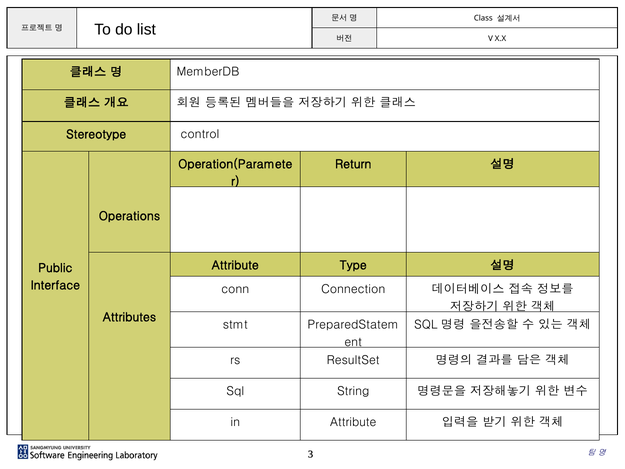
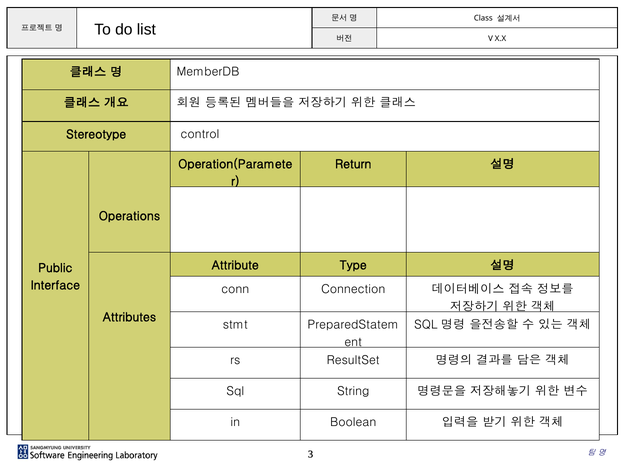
in Attribute: Attribute -> Boolean
